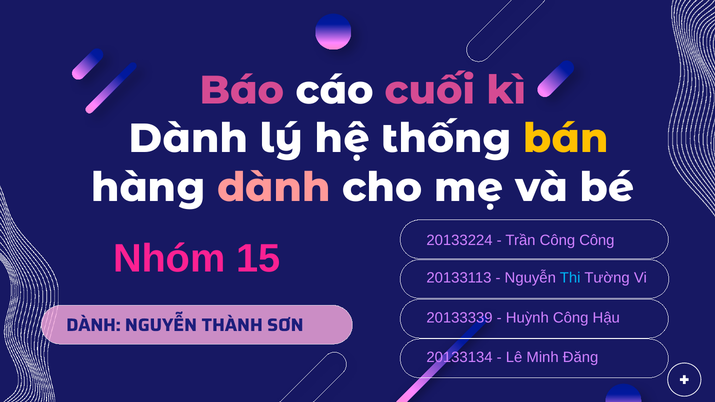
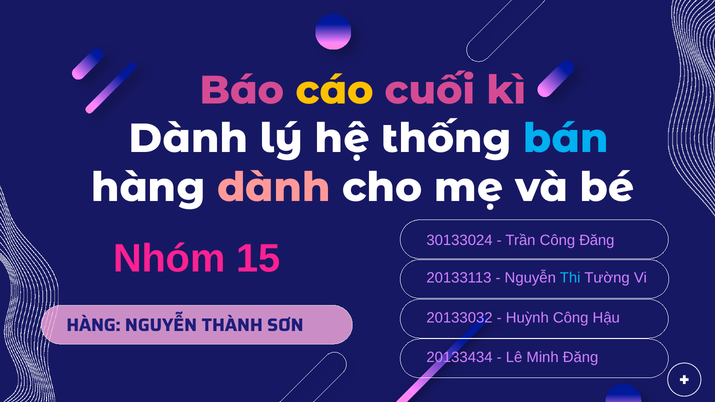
cáo colour: white -> yellow
bán colour: yellow -> light blue
20133224: 20133224 -> 30133024
Công Công: Công -> Đăng
20133339: 20133339 -> 20133032
DÀNH at (94, 325): DÀNH -> HÀNG
20133134: 20133134 -> 20133434
